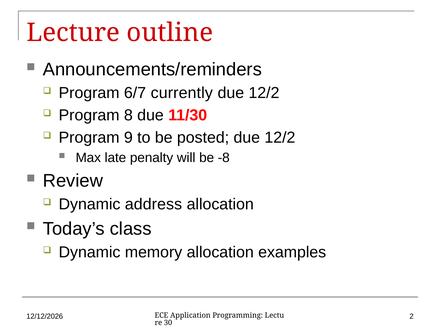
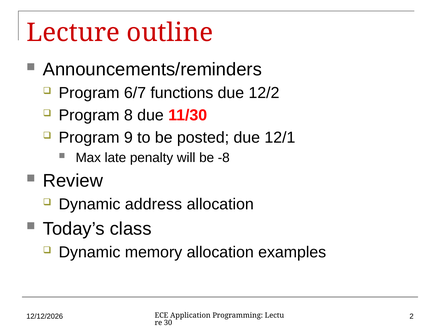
currently: currently -> functions
posted due 12/2: 12/2 -> 12/1
